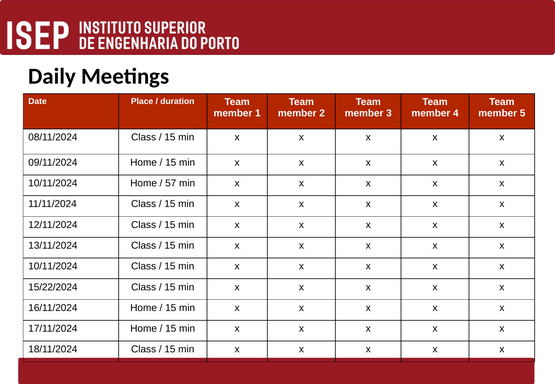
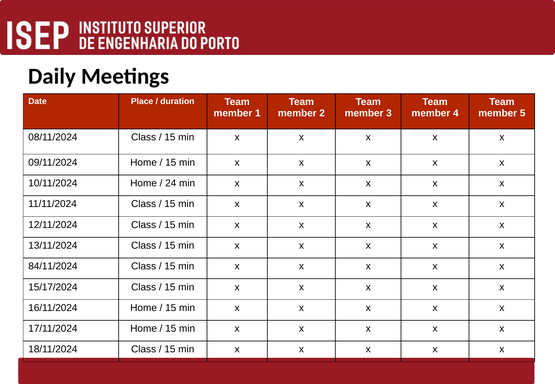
57: 57 -> 24
10/11/2024 at (53, 266): 10/11/2024 -> 84/11/2024
15/22/2024: 15/22/2024 -> 15/17/2024
